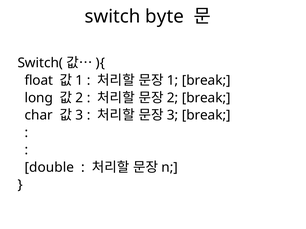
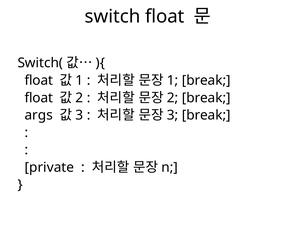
switch byte: byte -> float
long at (39, 98): long -> float
char: char -> args
double: double -> private
